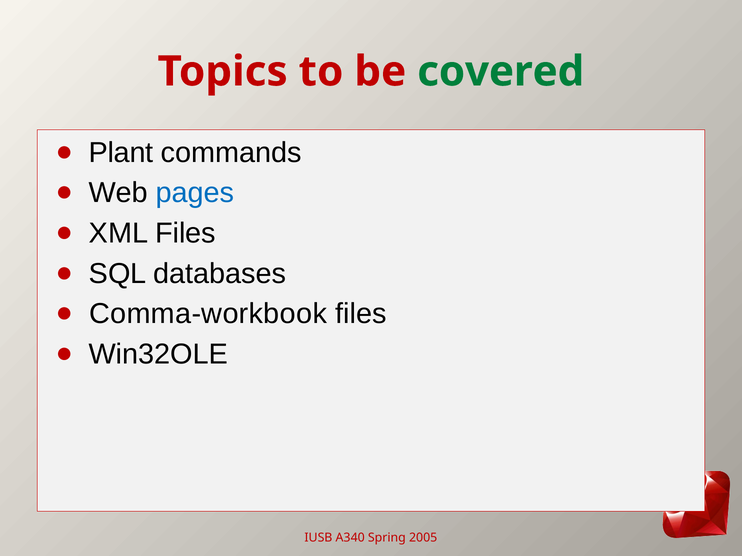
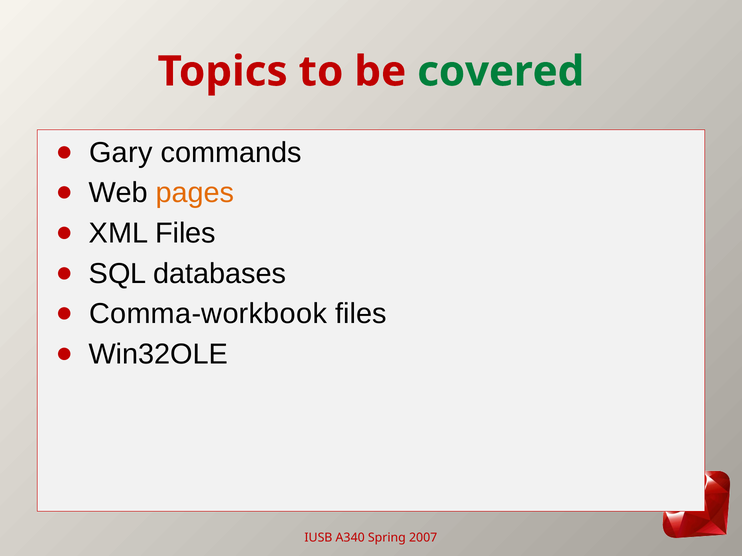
Plant: Plant -> Gary
pages colour: blue -> orange
2005: 2005 -> 2007
